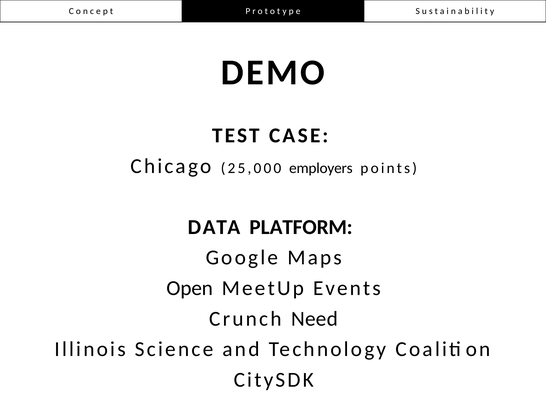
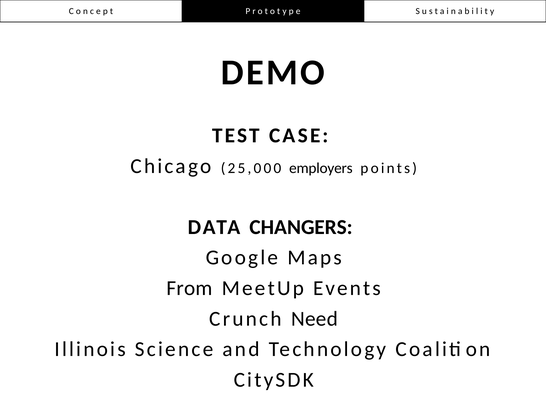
PLATFORM: PLATFORM -> CHANGERS
Open: Open -> From
